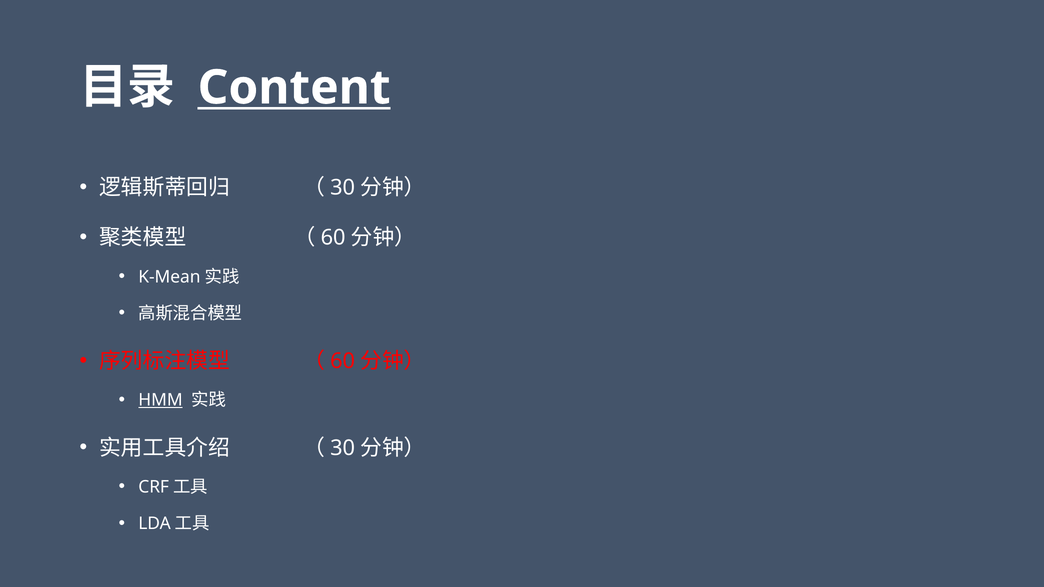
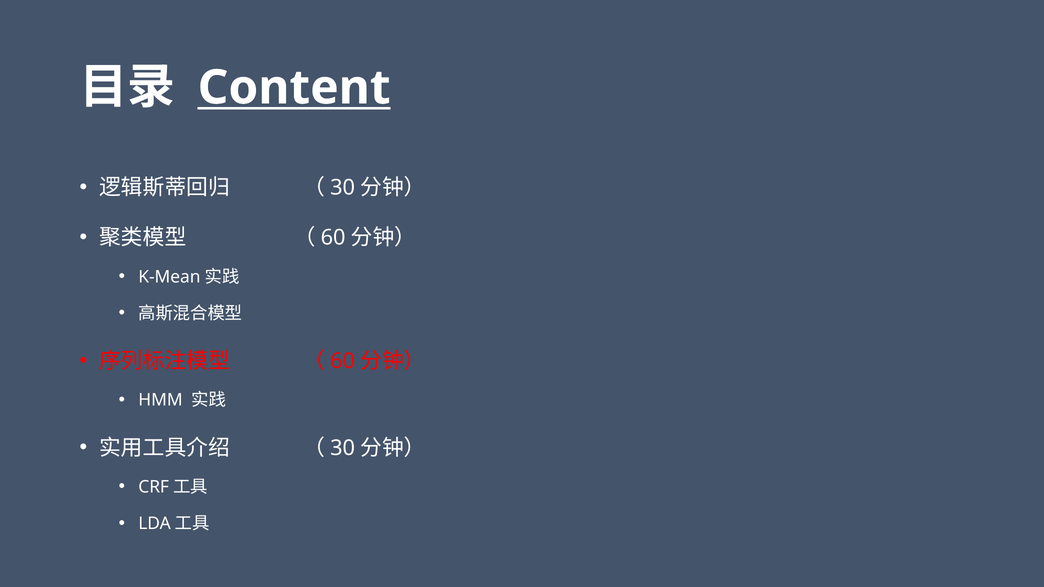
HMM underline: present -> none
